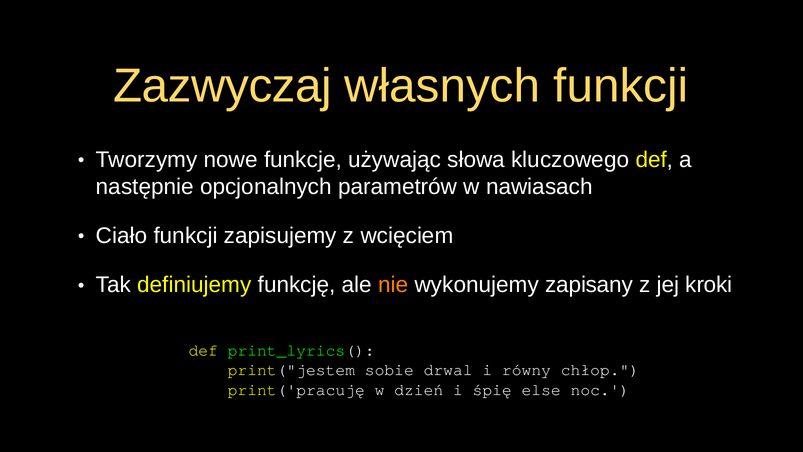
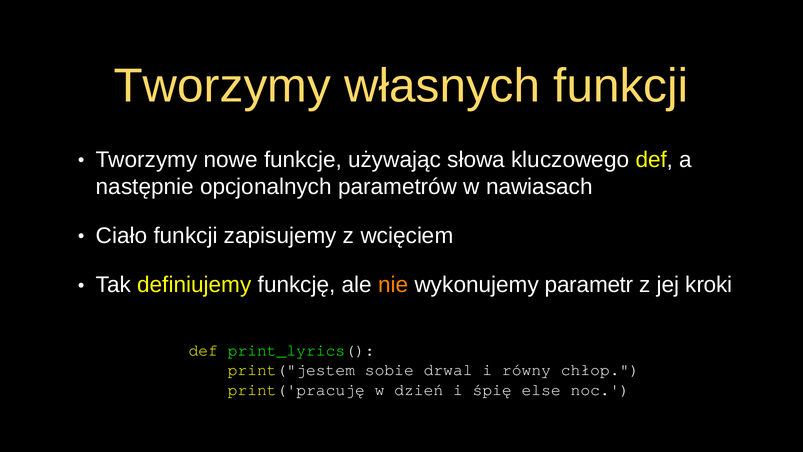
Zazwyczaj at (223, 86): Zazwyczaj -> Tworzymy
zapisany: zapisany -> parametr
